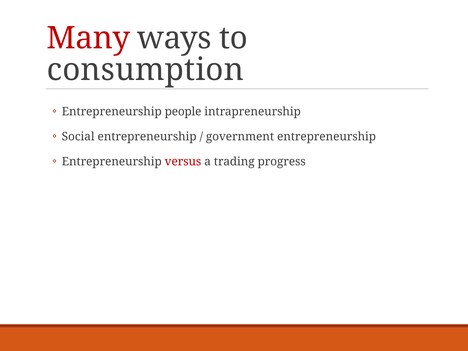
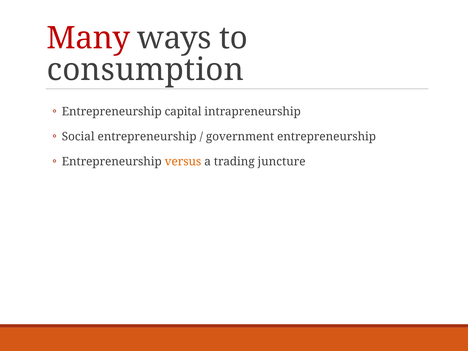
people: people -> capital
versus colour: red -> orange
progress: progress -> juncture
